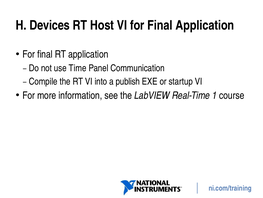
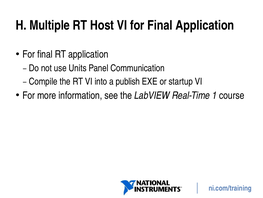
Devices: Devices -> Multiple
Time: Time -> Units
